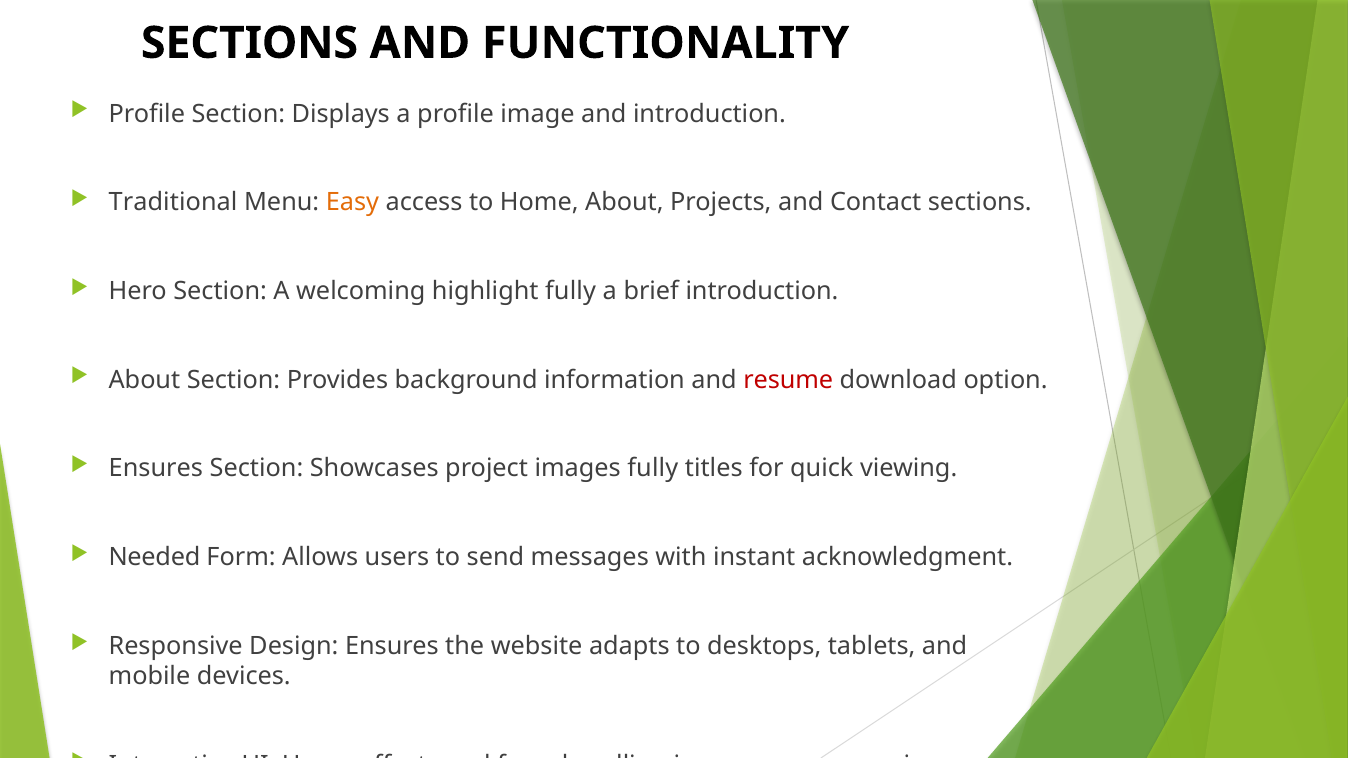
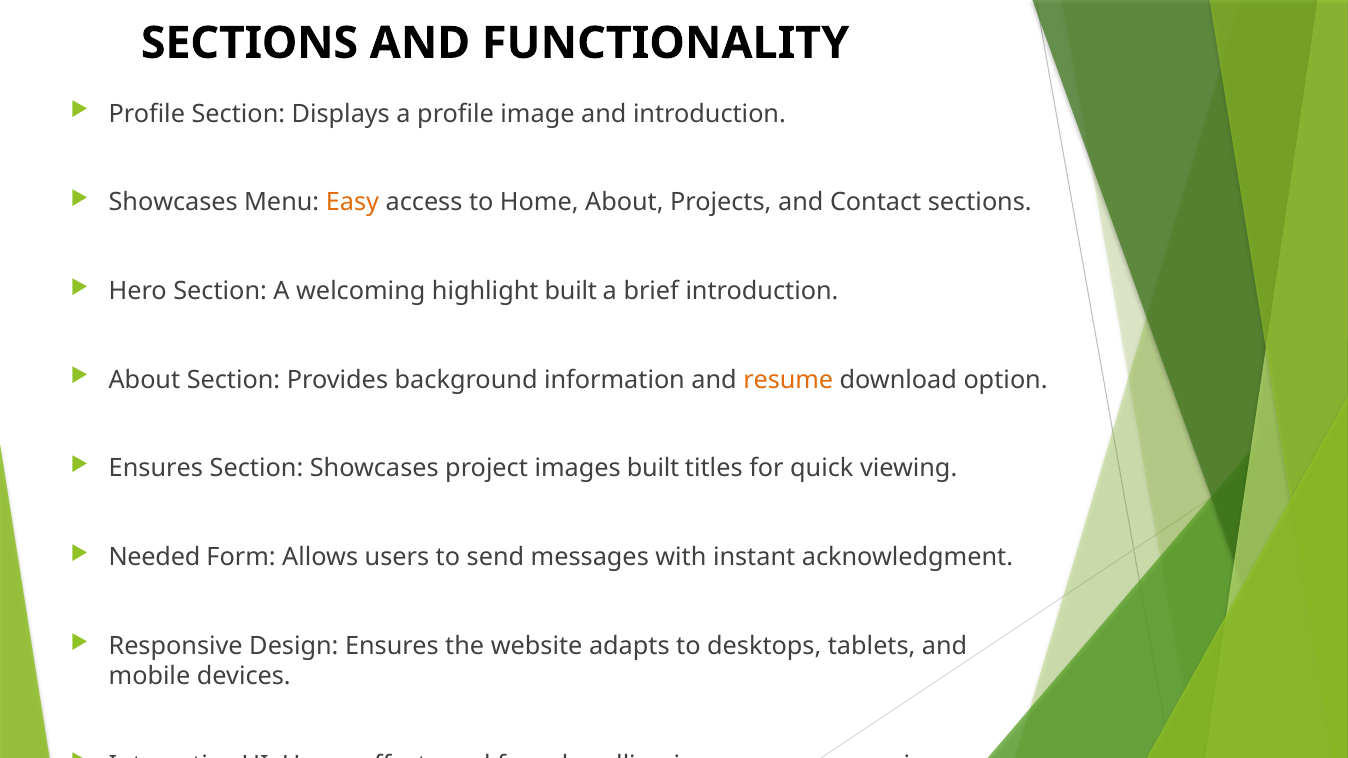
Traditional at (173, 202): Traditional -> Showcases
highlight fully: fully -> built
resume colour: red -> orange
images fully: fully -> built
